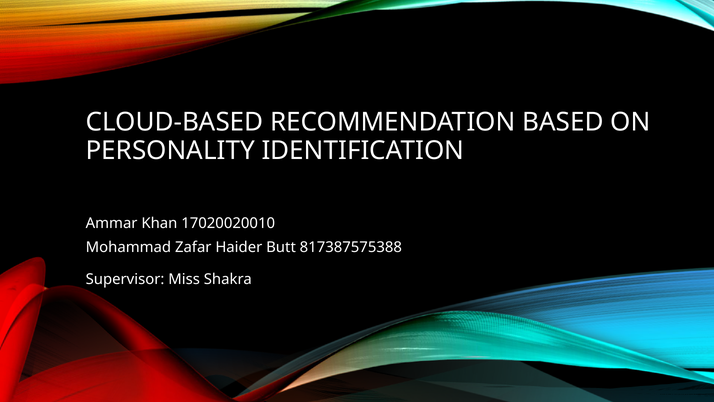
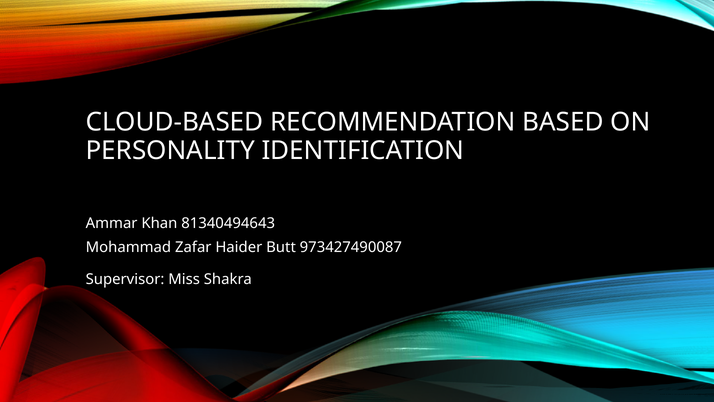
17020020010: 17020020010 -> 81340494643
817387575388: 817387575388 -> 973427490087
